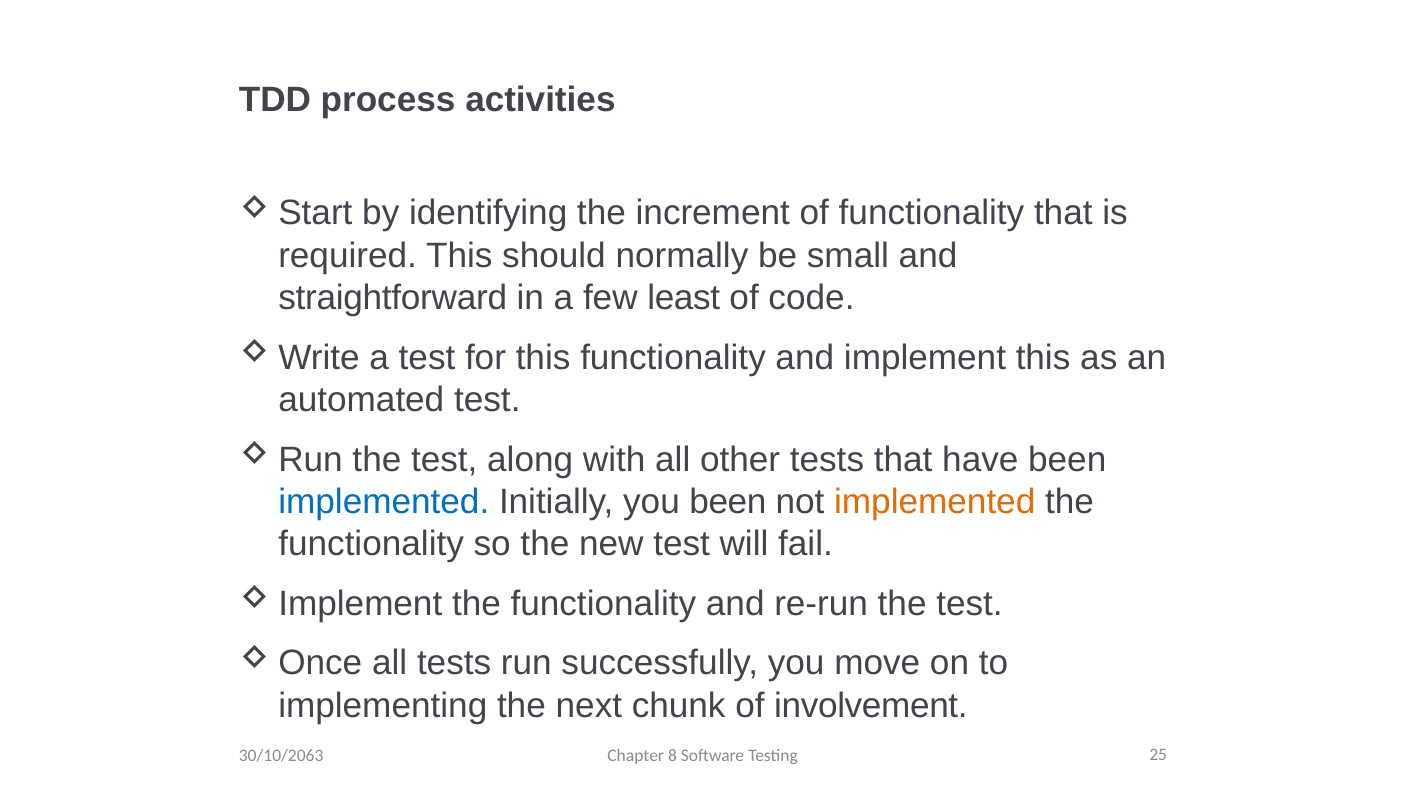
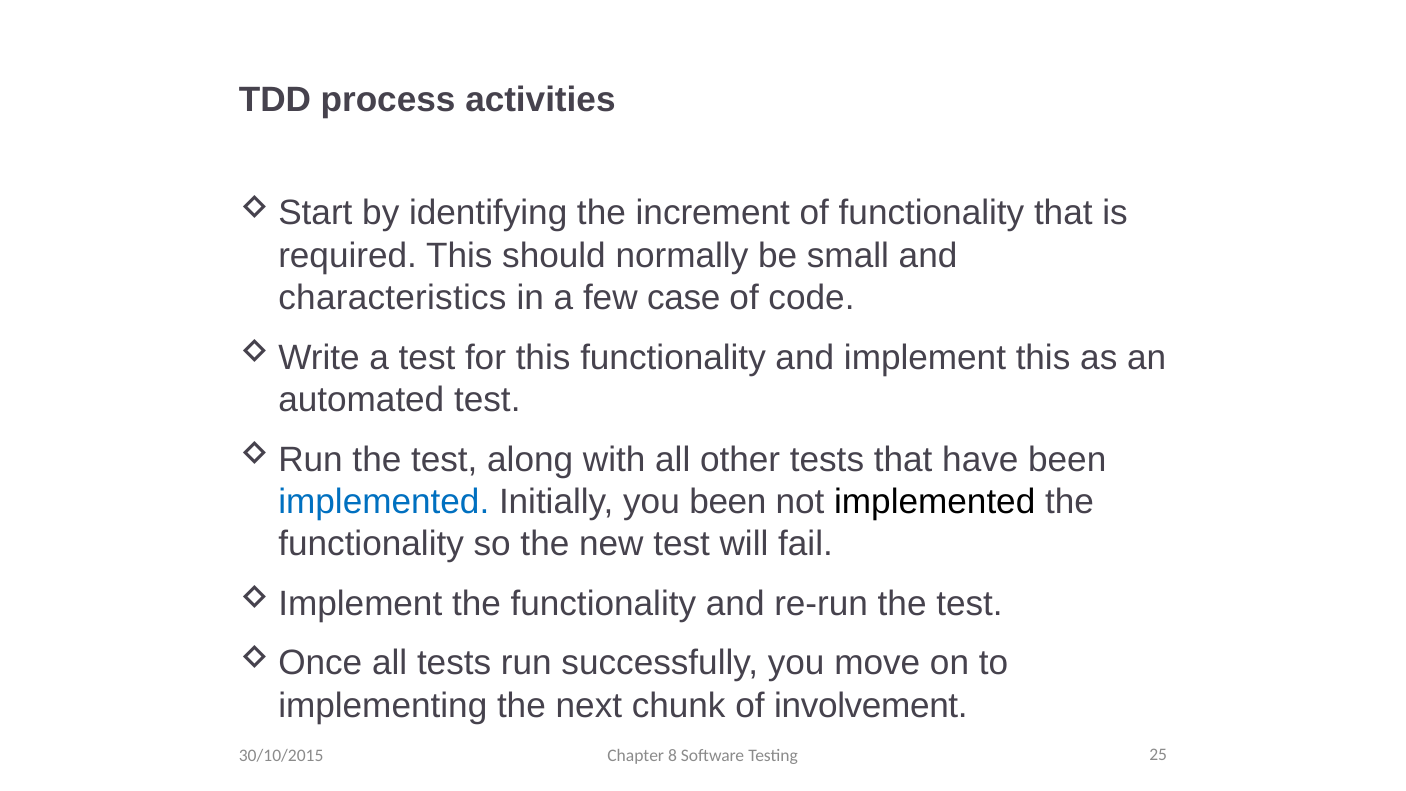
straightforward: straightforward -> characteristics
least: least -> case
implemented at (935, 502) colour: orange -> black
30/10/2063: 30/10/2063 -> 30/10/2015
